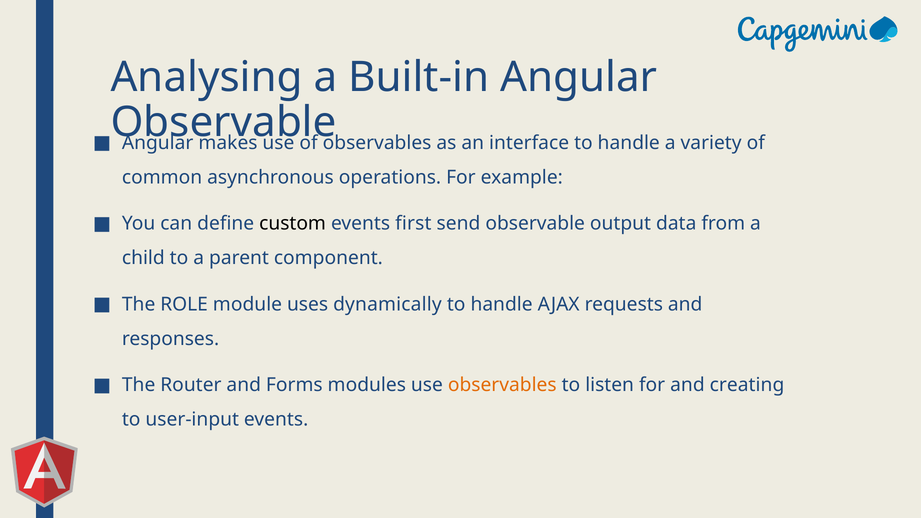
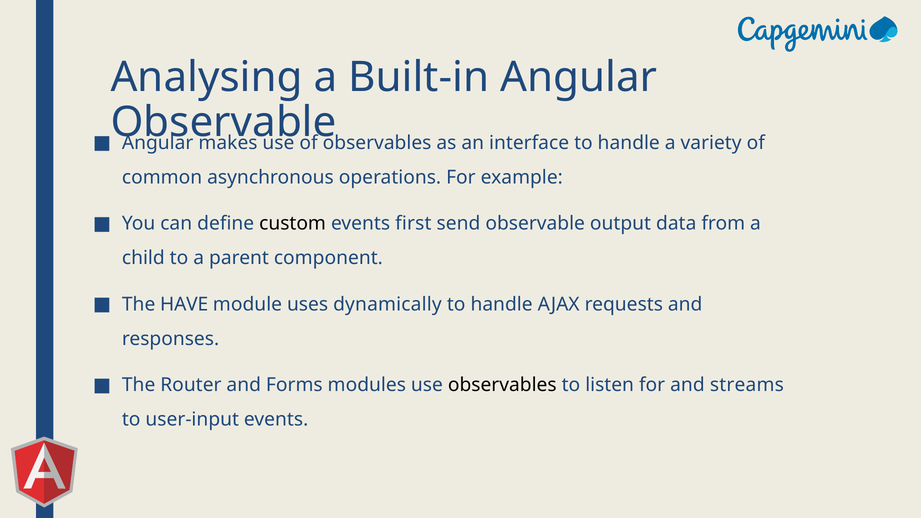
ROLE: ROLE -> HAVE
observables at (502, 385) colour: orange -> black
creating: creating -> streams
